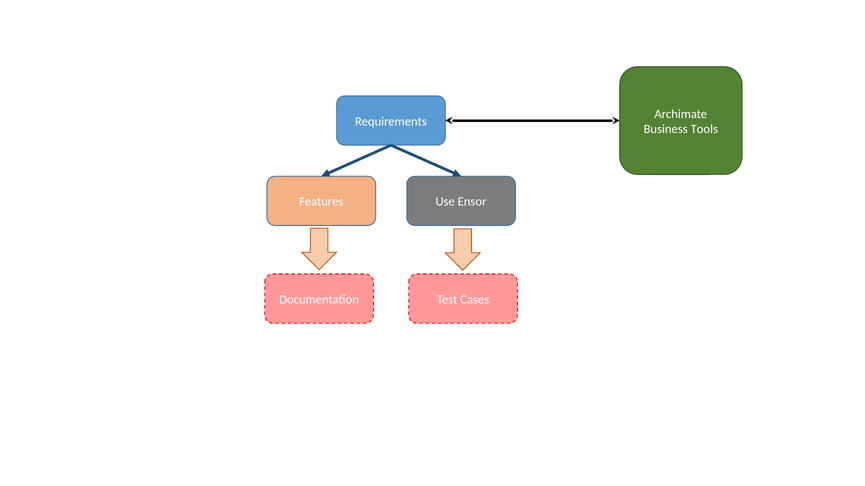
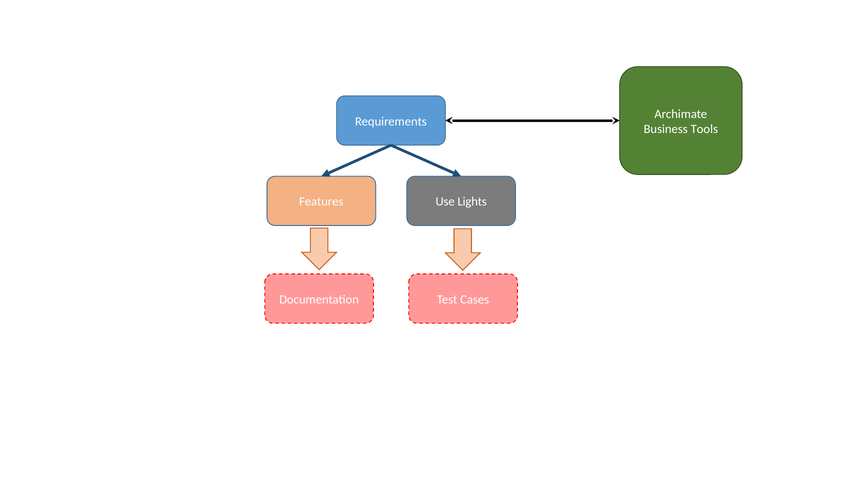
Ensor: Ensor -> Lights
